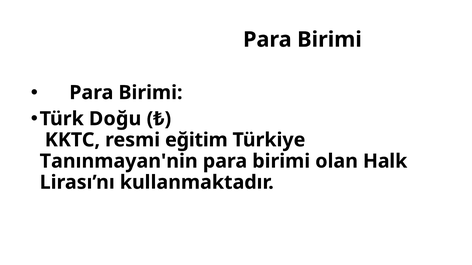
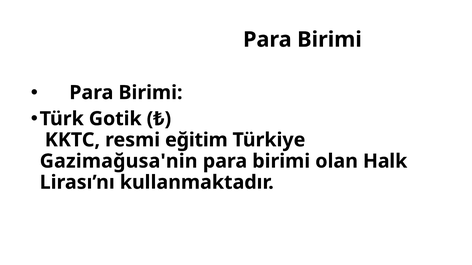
Doğu: Doğu -> Gotik
Tanınmayan'nin: Tanınmayan'nin -> Gazimağusa'nin
